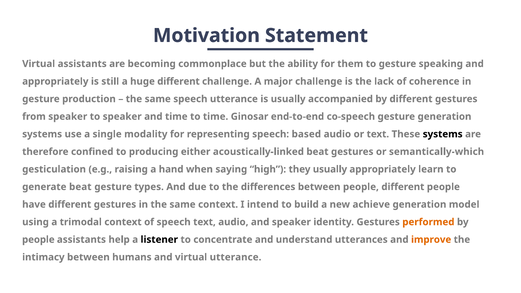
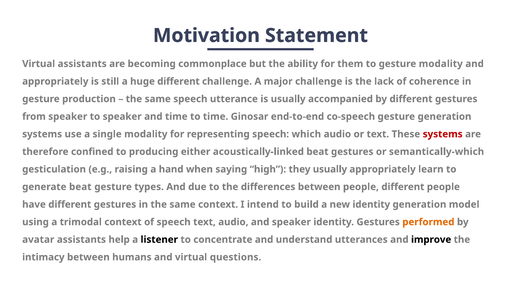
gesture speaking: speaking -> modality
based: based -> which
systems at (443, 134) colour: black -> red
new achieve: achieve -> identity
people at (38, 240): people -> avatar
improve colour: orange -> black
virtual utterance: utterance -> questions
